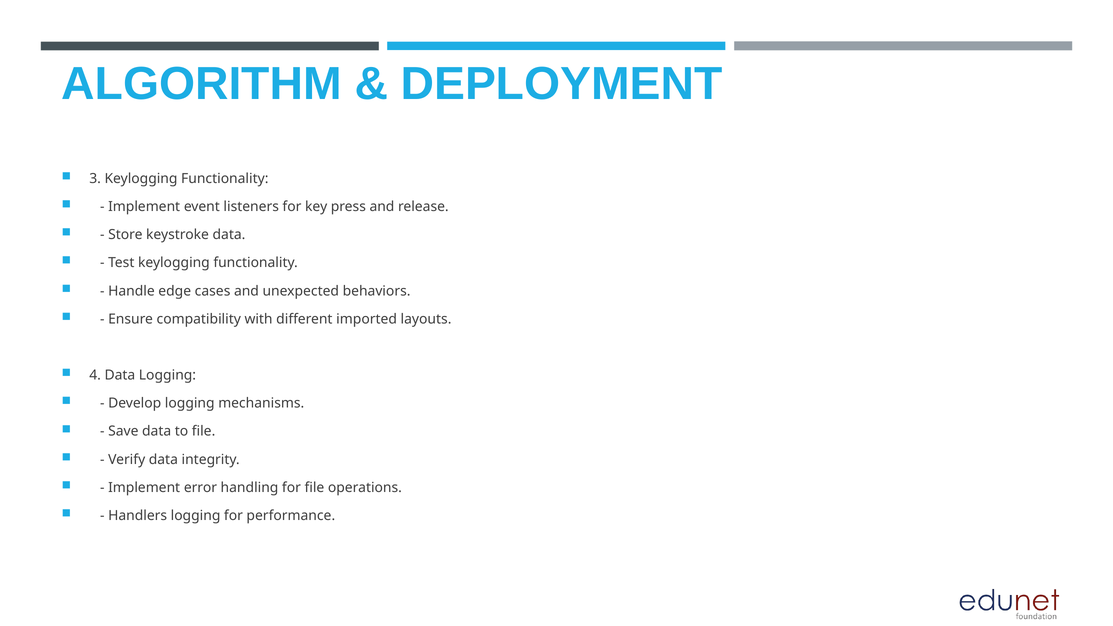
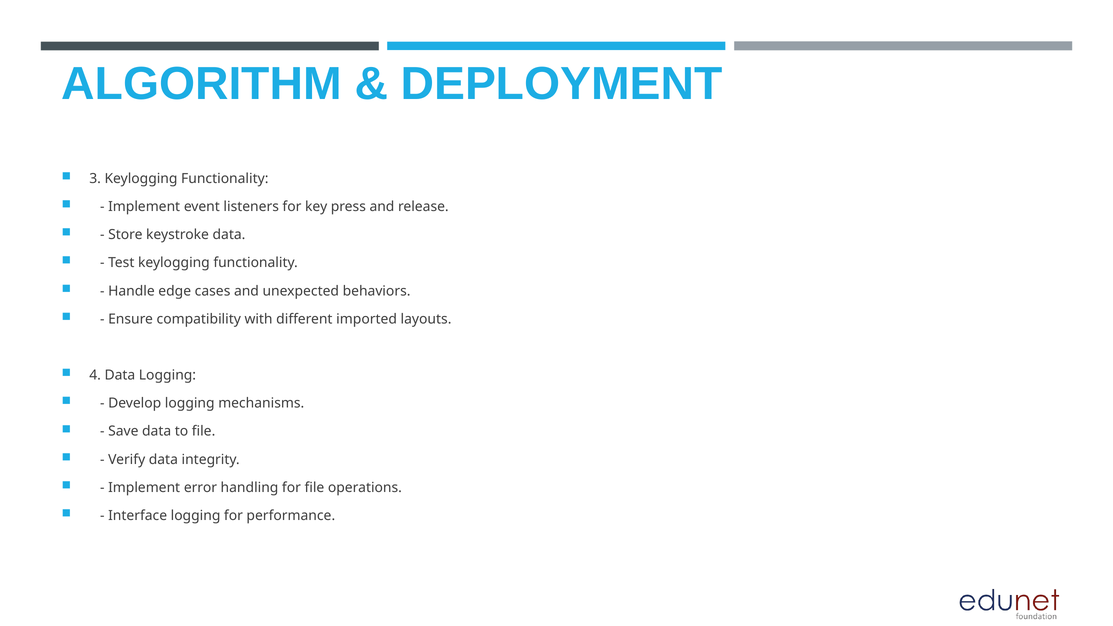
Handlers: Handlers -> Interface
